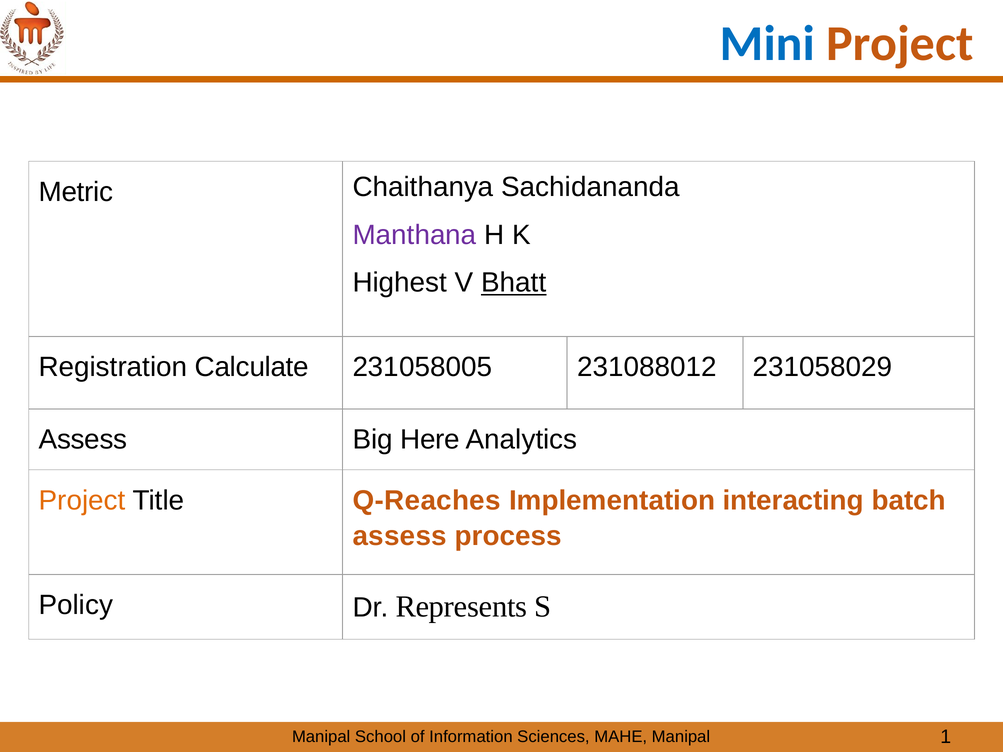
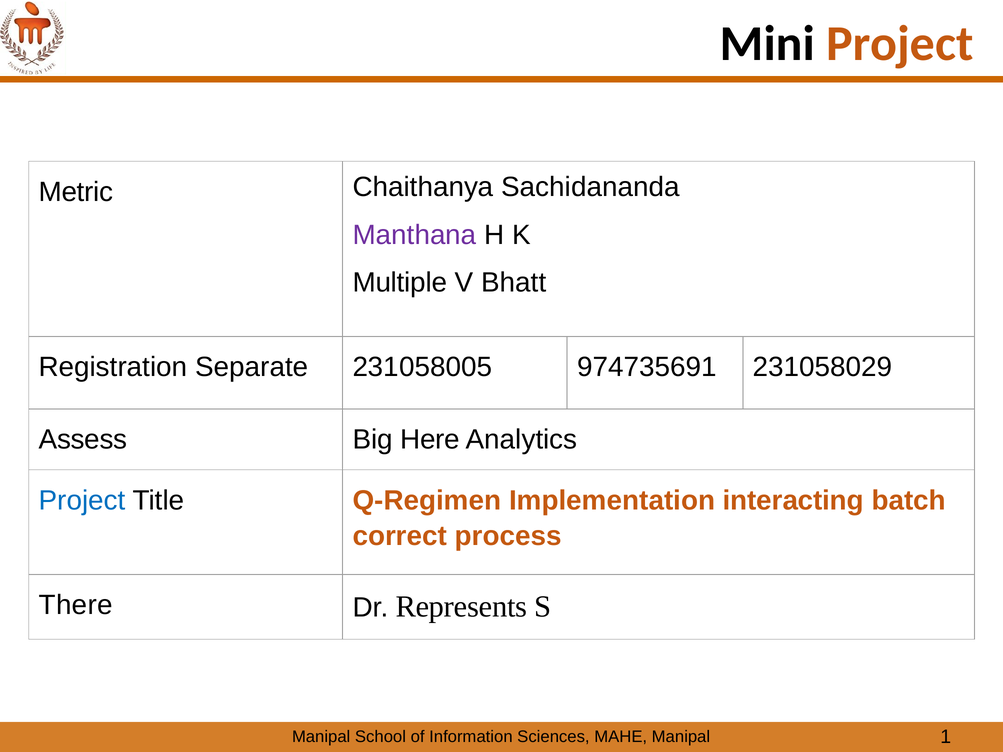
Mini colour: blue -> black
Highest: Highest -> Multiple
Bhatt underline: present -> none
Calculate: Calculate -> Separate
231088012: 231088012 -> 974735691
Project at (82, 501) colour: orange -> blue
Q-Reaches: Q-Reaches -> Q-Regimen
assess at (400, 536): assess -> correct
Policy: Policy -> There
